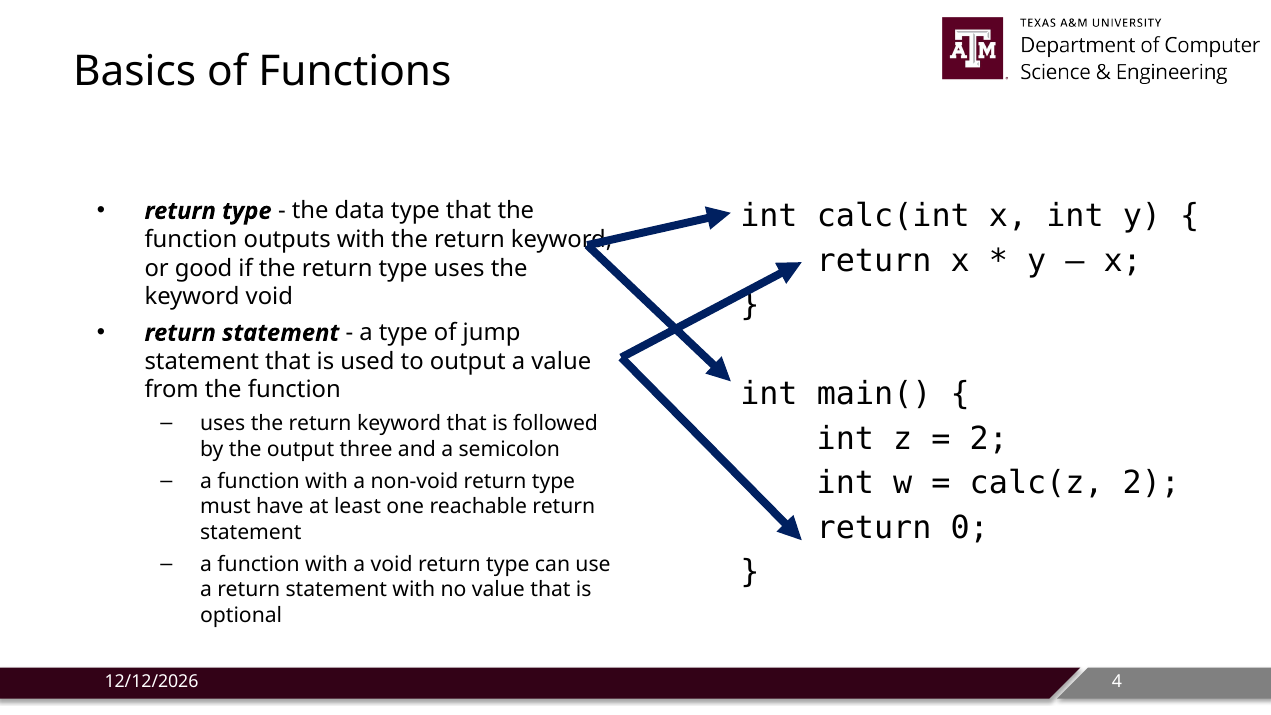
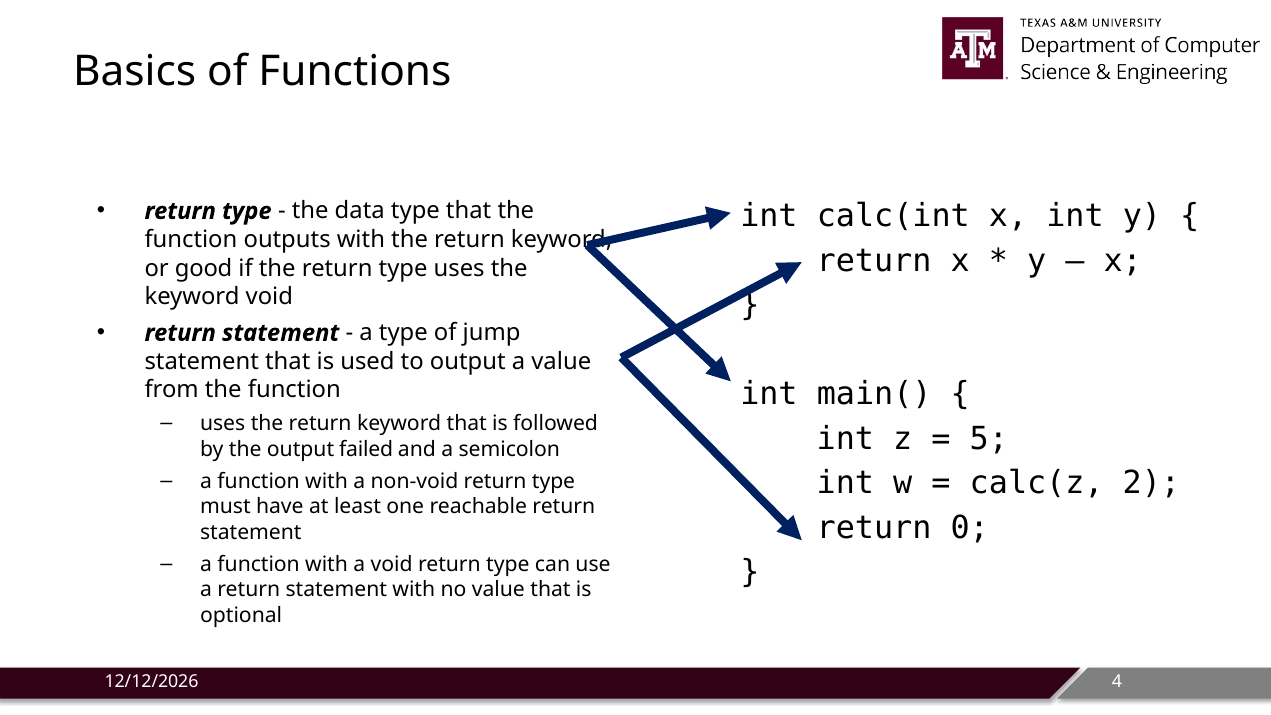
2 at (989, 439): 2 -> 5
three: three -> failed
